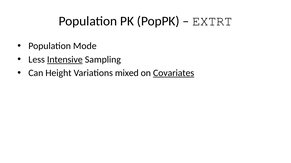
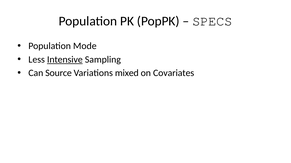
EXTRT: EXTRT -> SPECS
Height: Height -> Source
Covariates underline: present -> none
